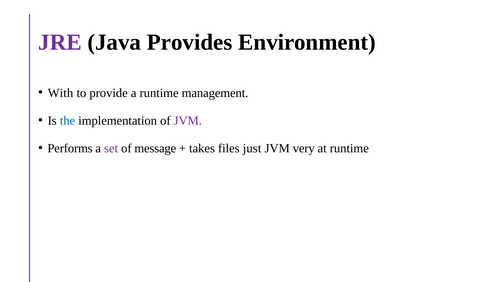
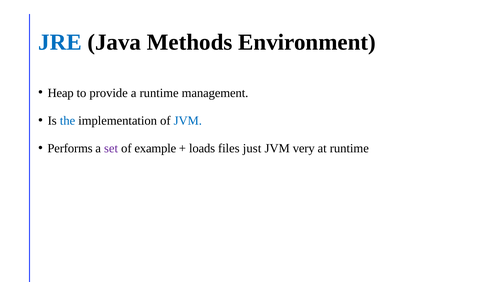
JRE colour: purple -> blue
Provides: Provides -> Methods
With: With -> Heap
JVM at (188, 121) colour: purple -> blue
message: message -> example
takes: takes -> loads
